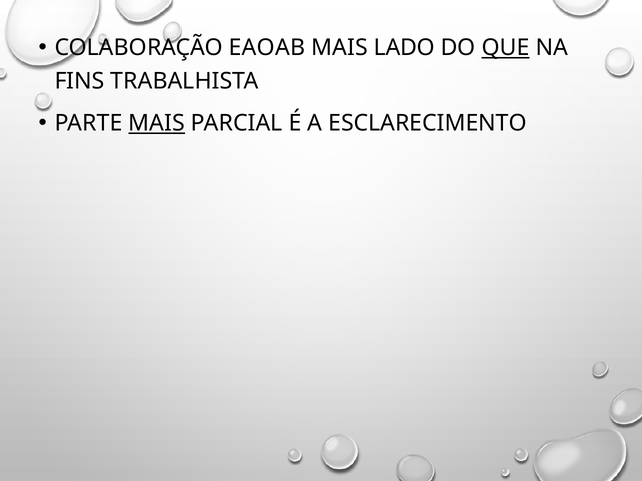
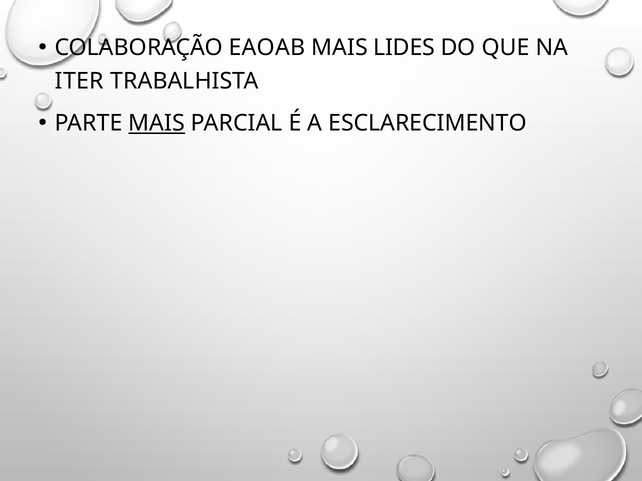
LADO: LADO -> LIDES
QUE underline: present -> none
FINS: FINS -> ITER
